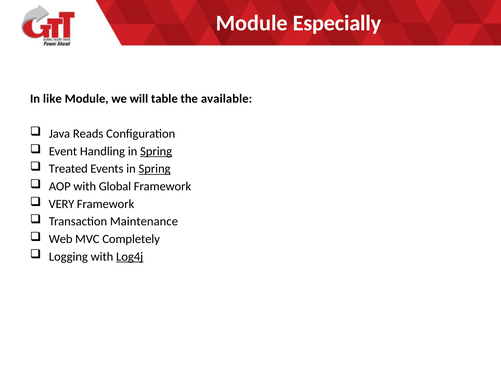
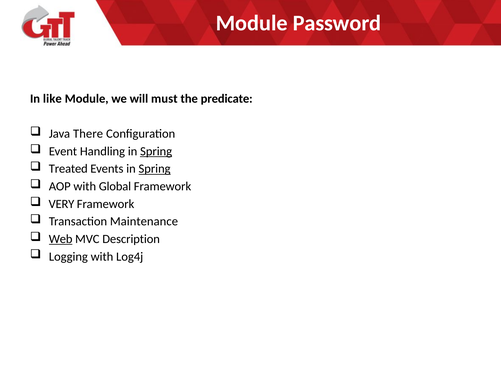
Especially: Especially -> Password
table: table -> must
available: available -> predicate
Reads: Reads -> There
Web underline: none -> present
Completely: Completely -> Description
Log4j underline: present -> none
